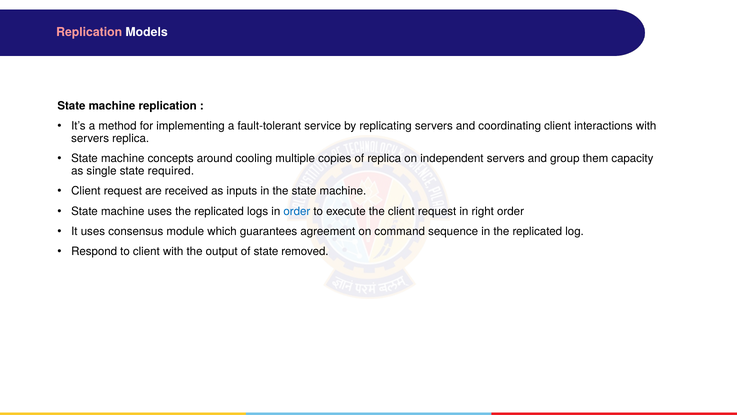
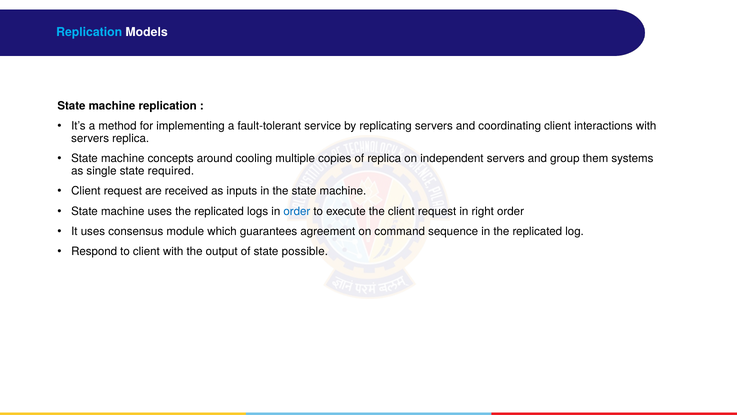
Replication at (89, 32) colour: pink -> light blue
capacity: capacity -> systems
removed: removed -> possible
